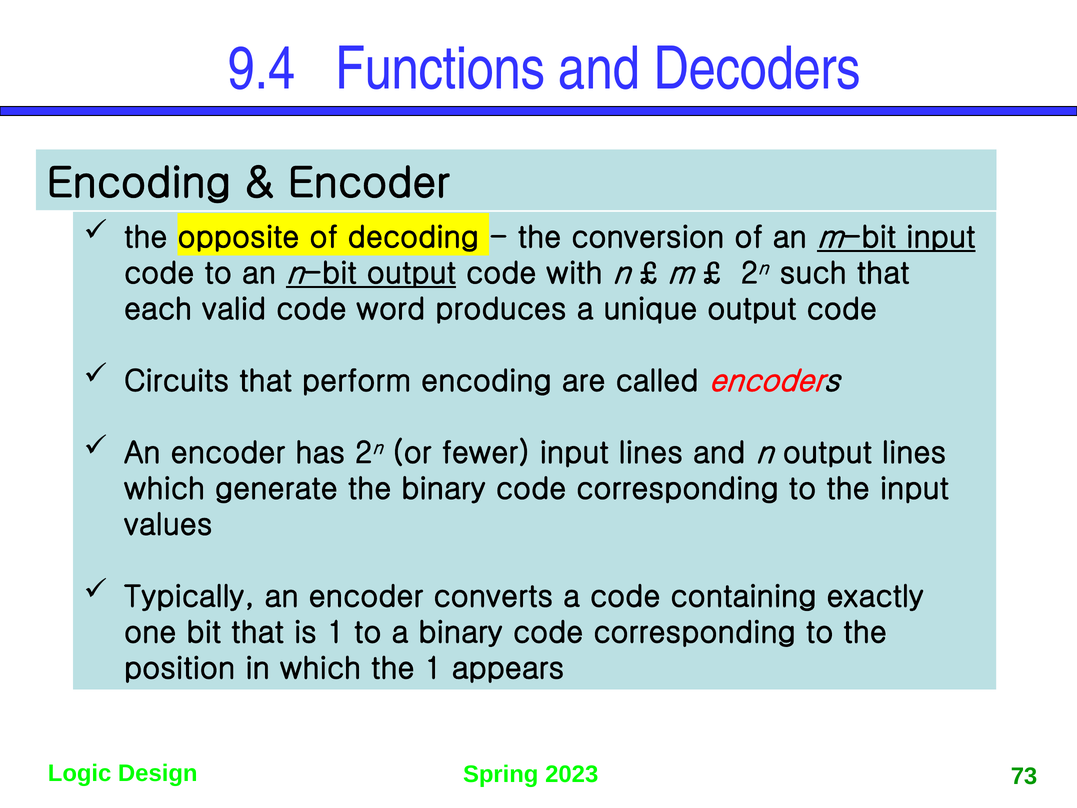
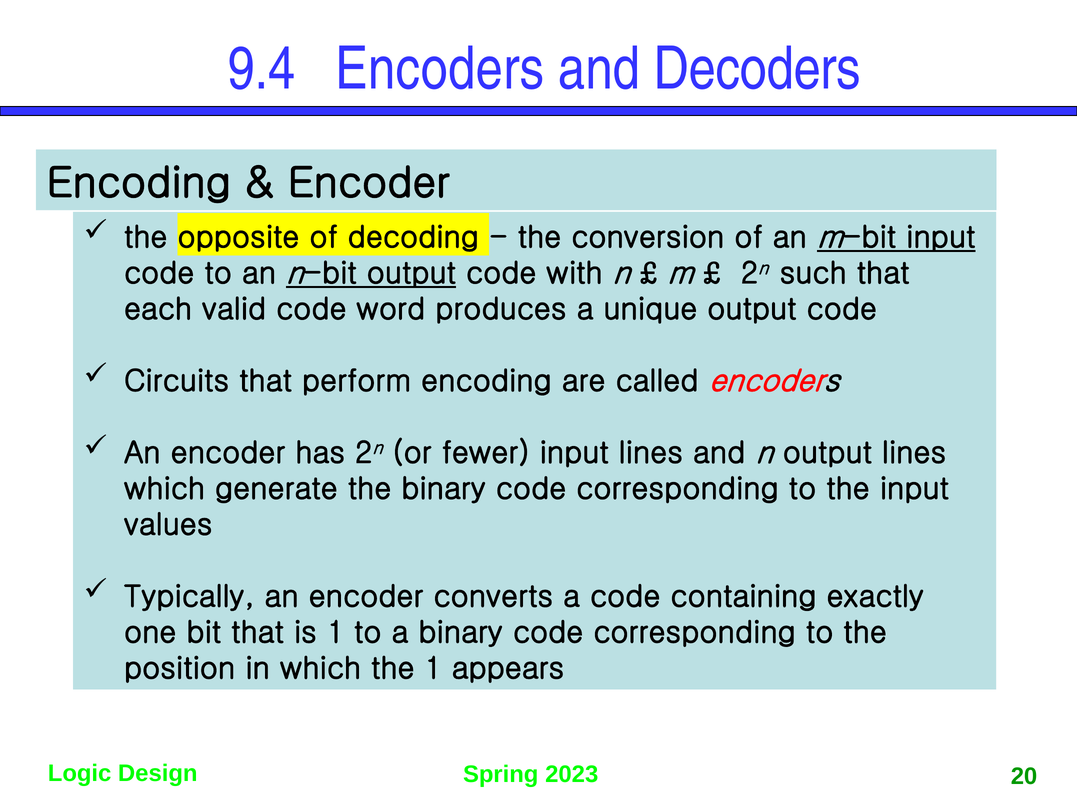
9.4 Functions: Functions -> Encoders
73: 73 -> 20
